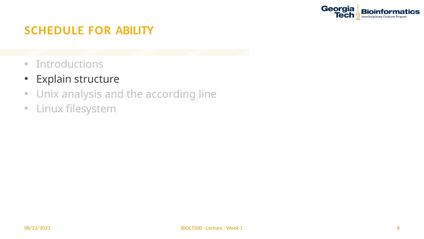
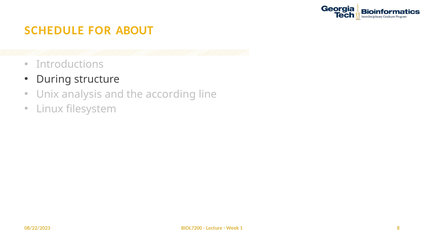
ABILITY: ABILITY -> ABOUT
Explain: Explain -> During
